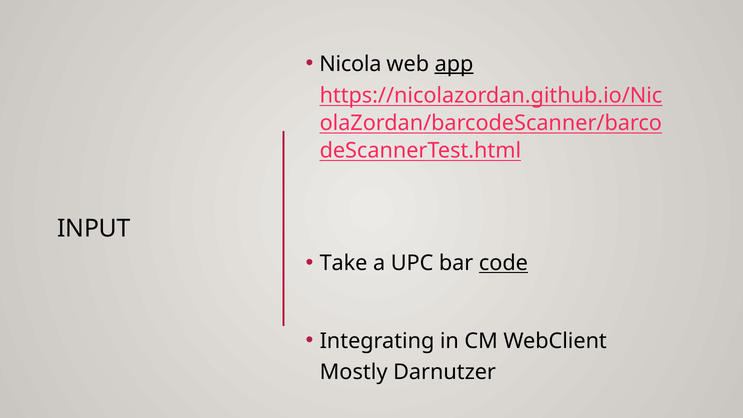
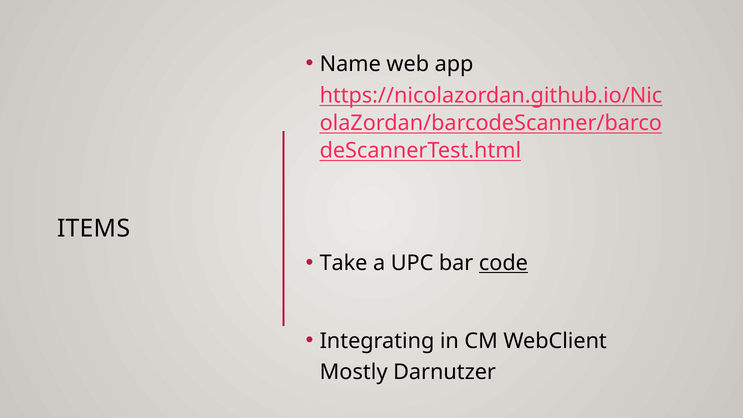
Nicola: Nicola -> Name
app underline: present -> none
INPUT: INPUT -> ITEMS
